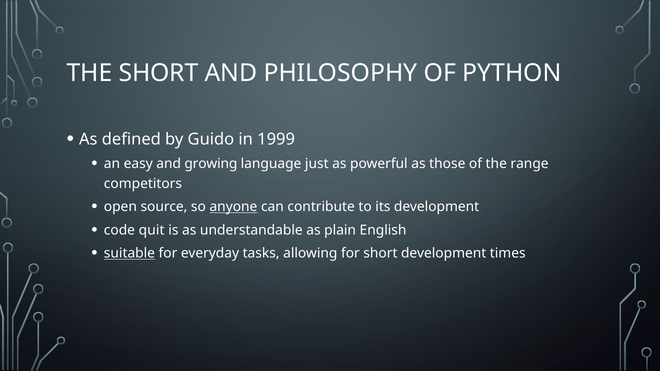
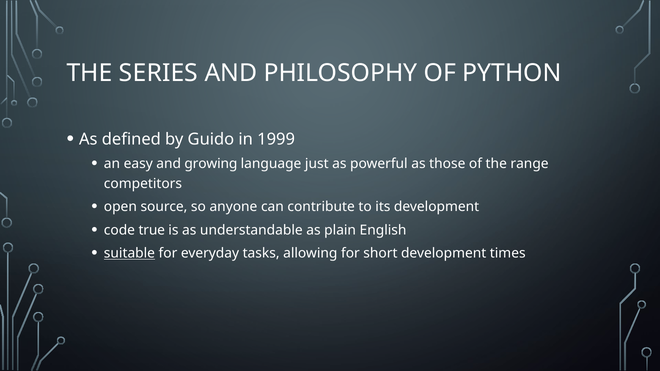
THE SHORT: SHORT -> SERIES
anyone underline: present -> none
quit: quit -> true
